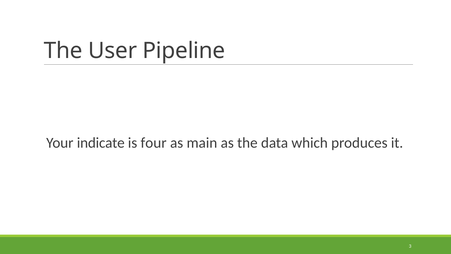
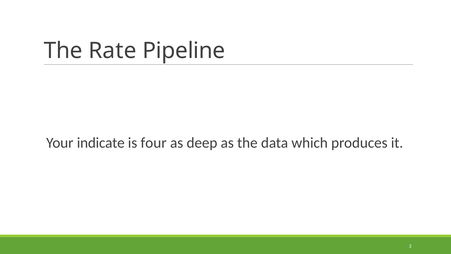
User: User -> Rate
main: main -> deep
